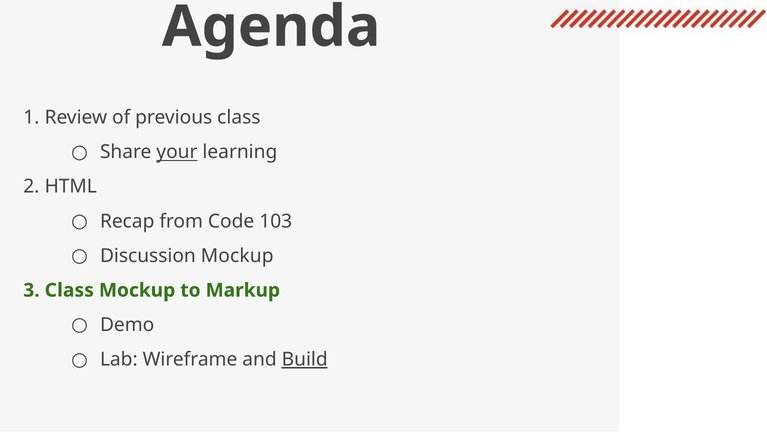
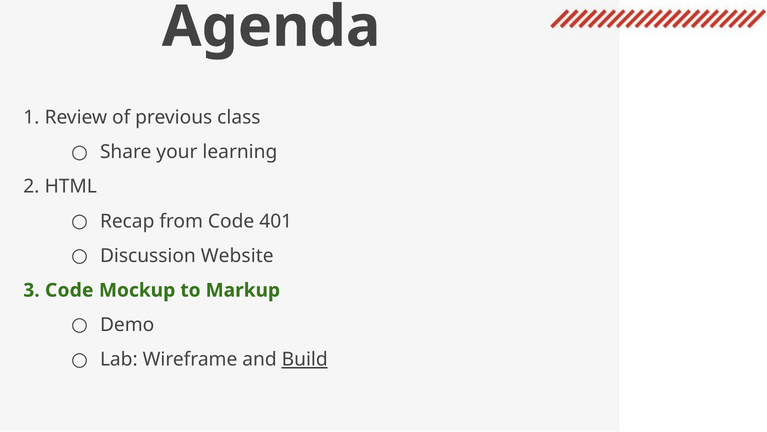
your underline: present -> none
103: 103 -> 401
Discussion Mockup: Mockup -> Website
Class at (69, 290): Class -> Code
